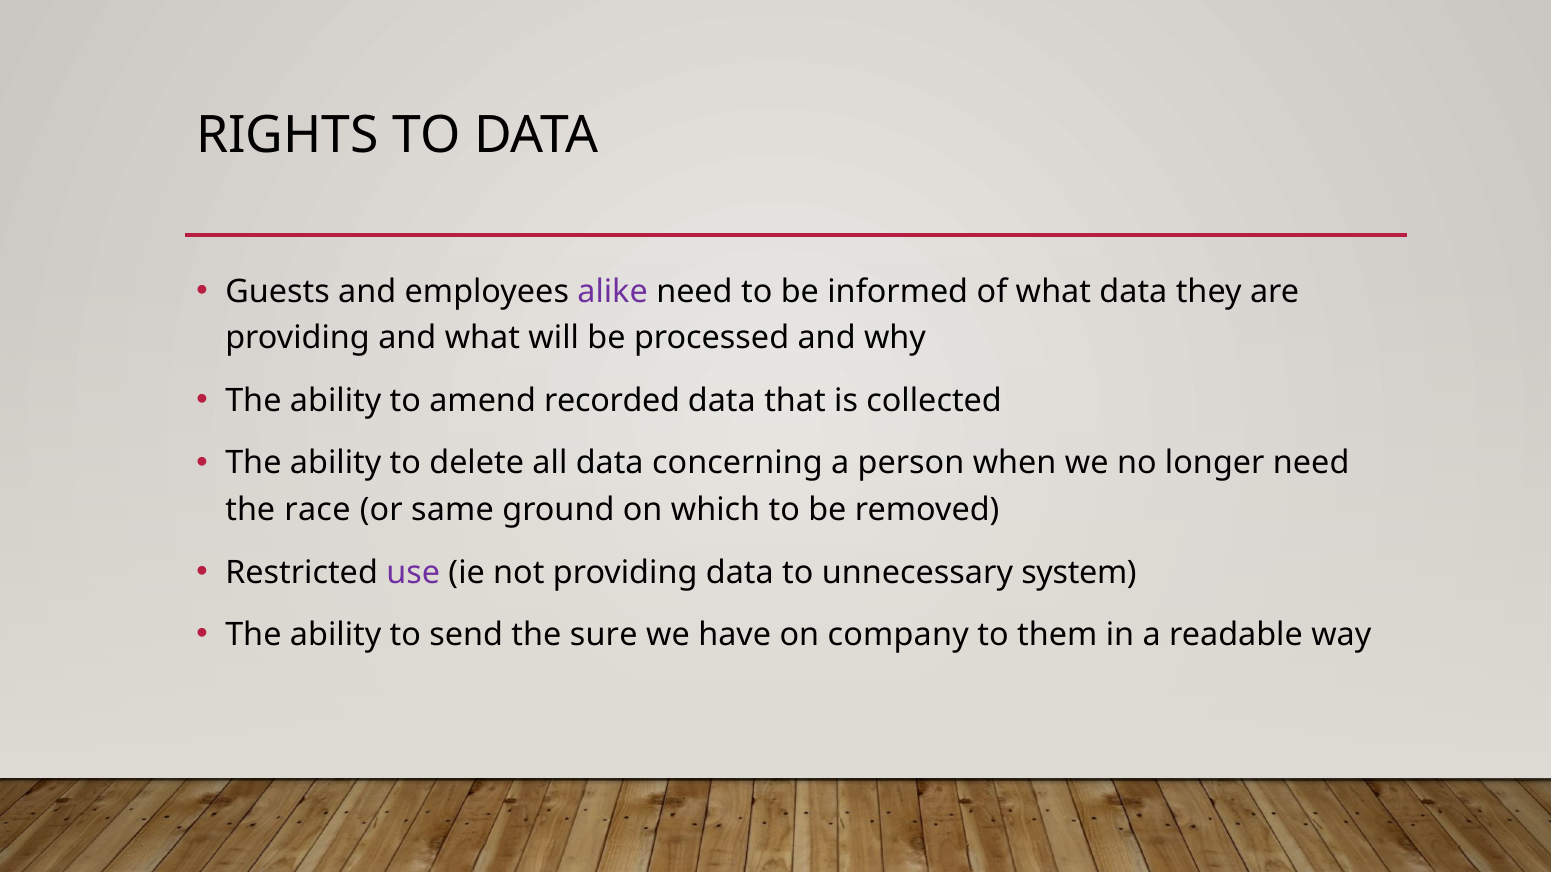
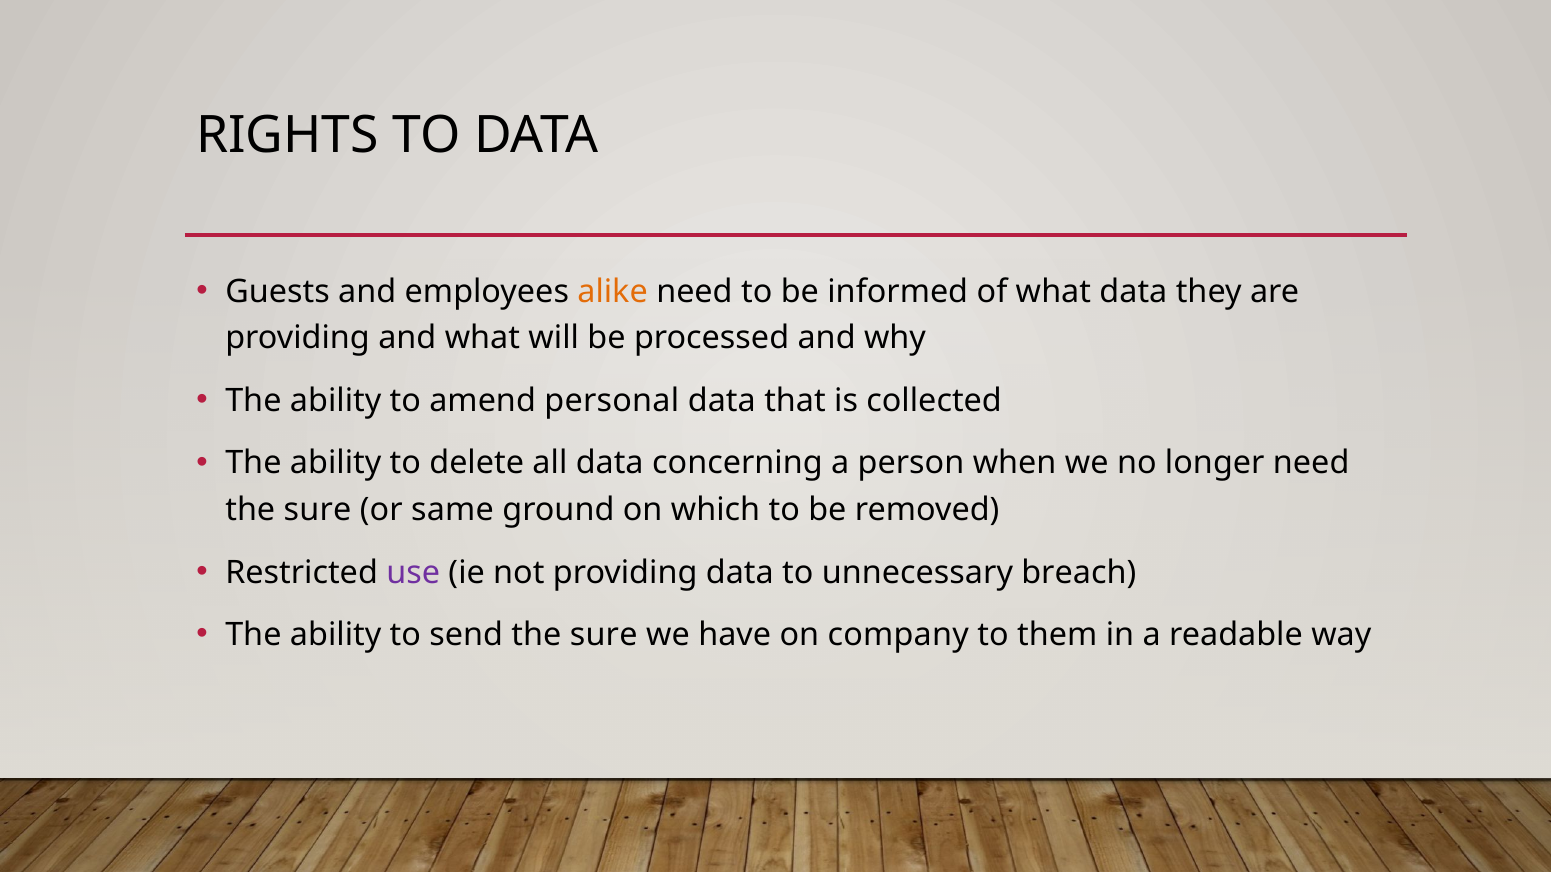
alike colour: purple -> orange
recorded: recorded -> personal
race at (317, 510): race -> sure
system: system -> breach
